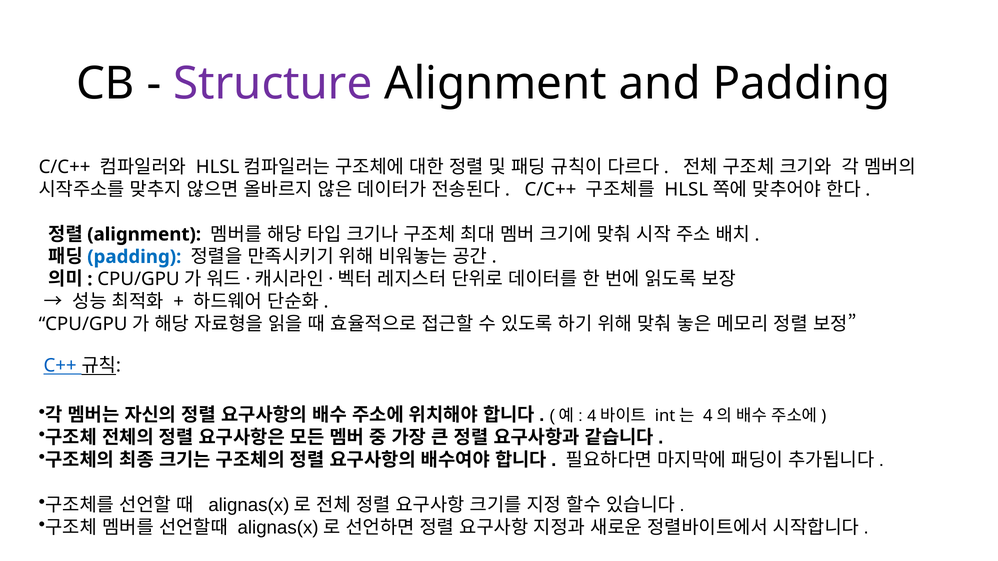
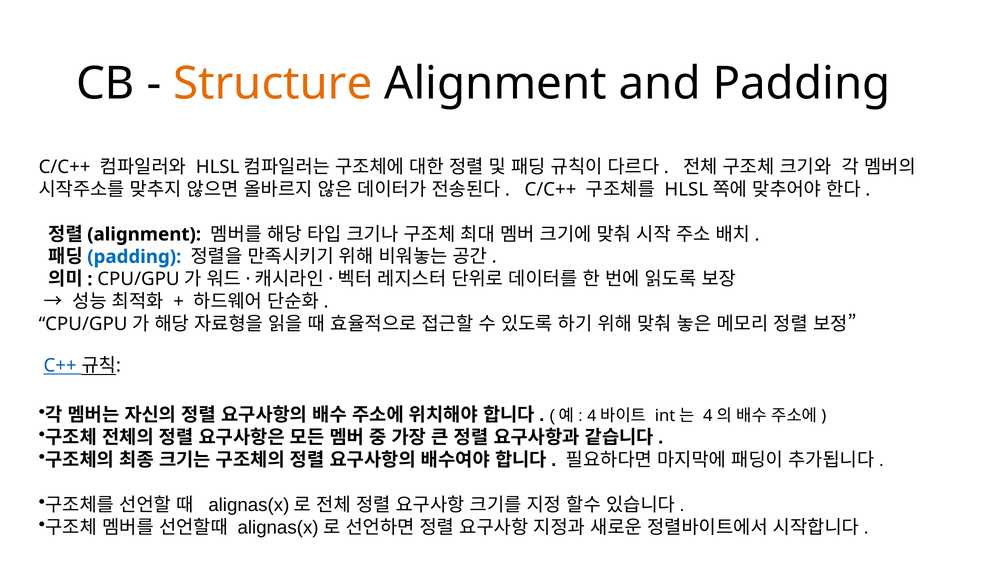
Structure colour: purple -> orange
